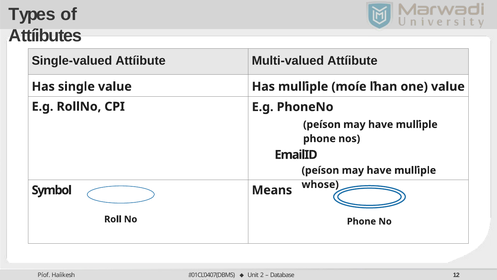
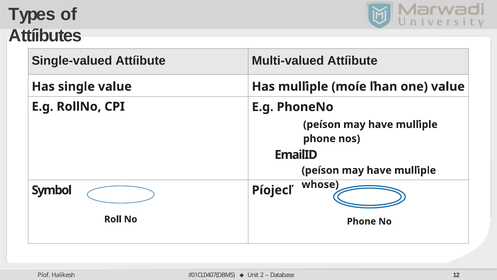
Means: Means -> Píojecľ
